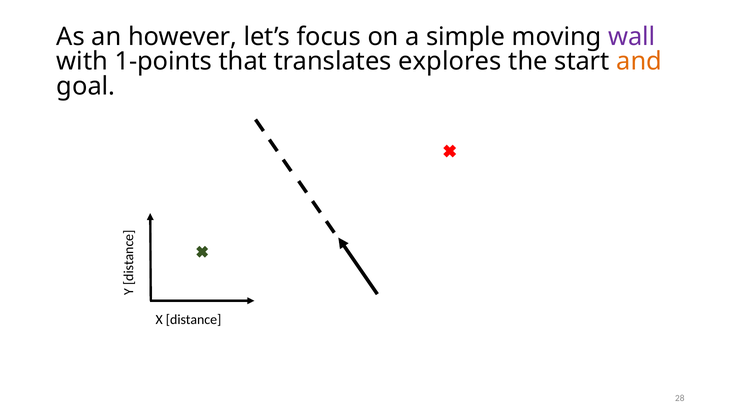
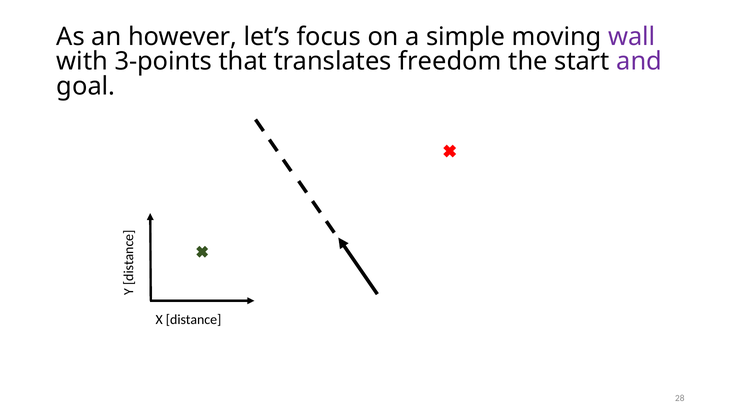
1-points: 1-points -> 3-points
explores: explores -> freedom
and colour: orange -> purple
